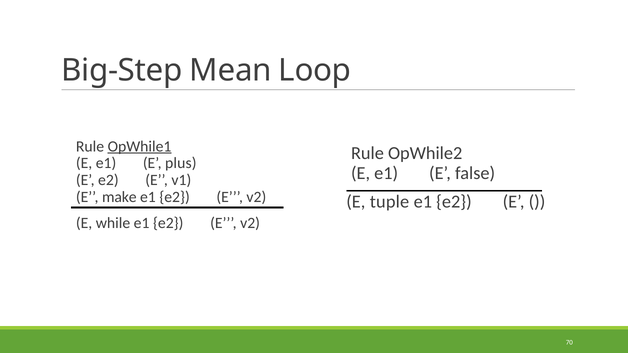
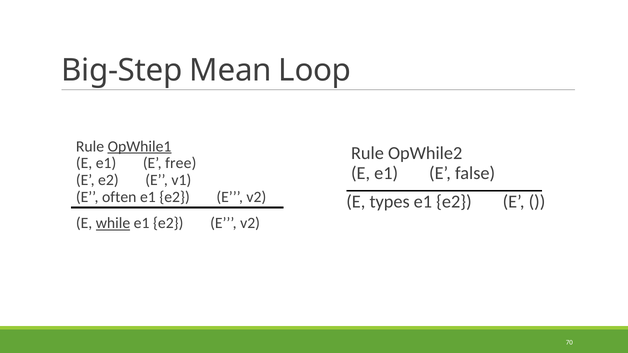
plus: plus -> free
make: make -> often
tuple: tuple -> types
while underline: none -> present
